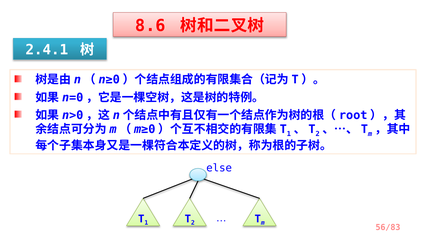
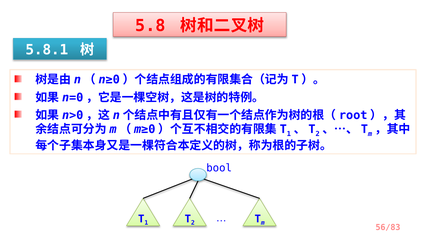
8.6: 8.6 -> 5.8
2.4.1: 2.4.1 -> 5.8.1
else: else -> bool
